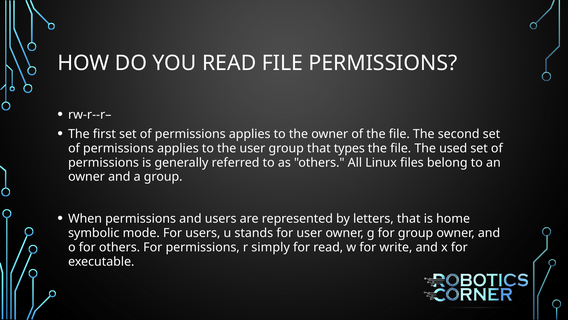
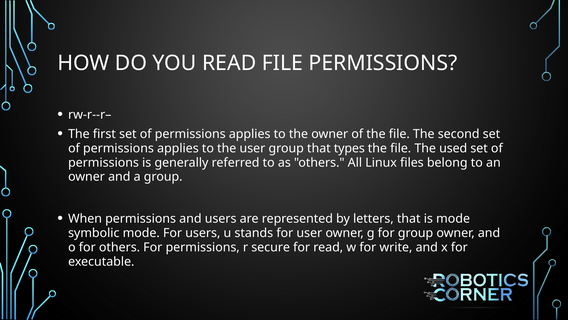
is home: home -> mode
simply: simply -> secure
